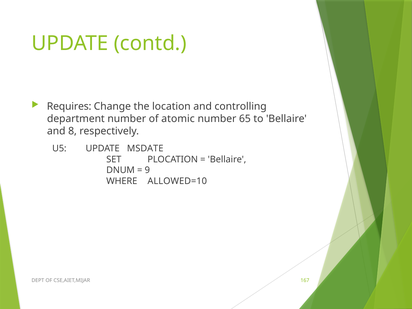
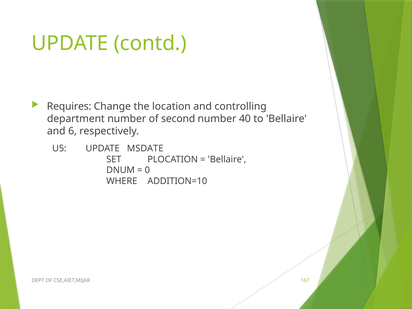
atomic: atomic -> second
65: 65 -> 40
8: 8 -> 6
9: 9 -> 0
ALLOWED=10: ALLOWED=10 -> ADDITION=10
